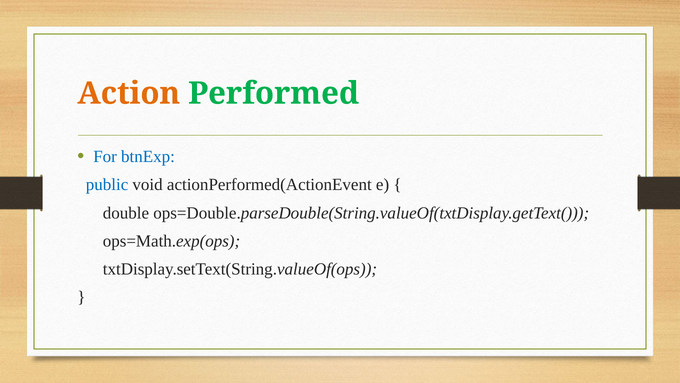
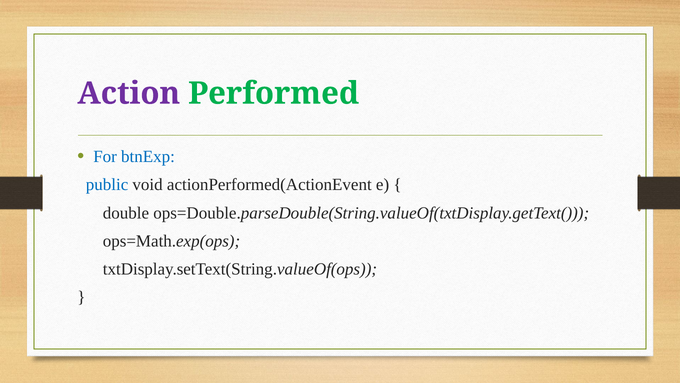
Action colour: orange -> purple
